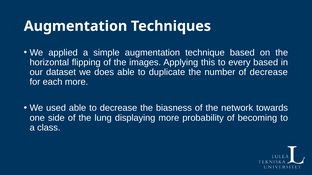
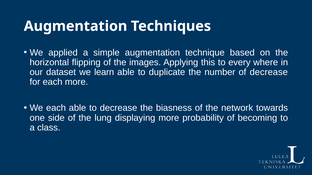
every based: based -> where
does: does -> learn
We used: used -> each
